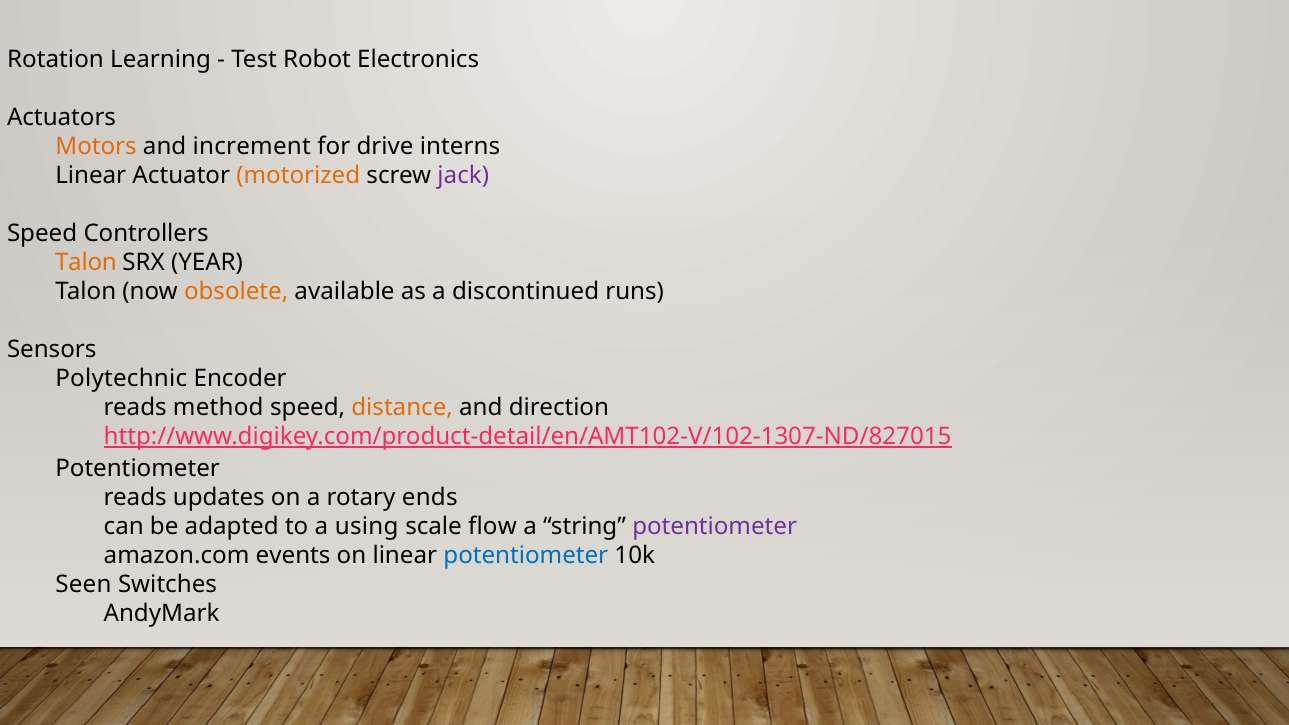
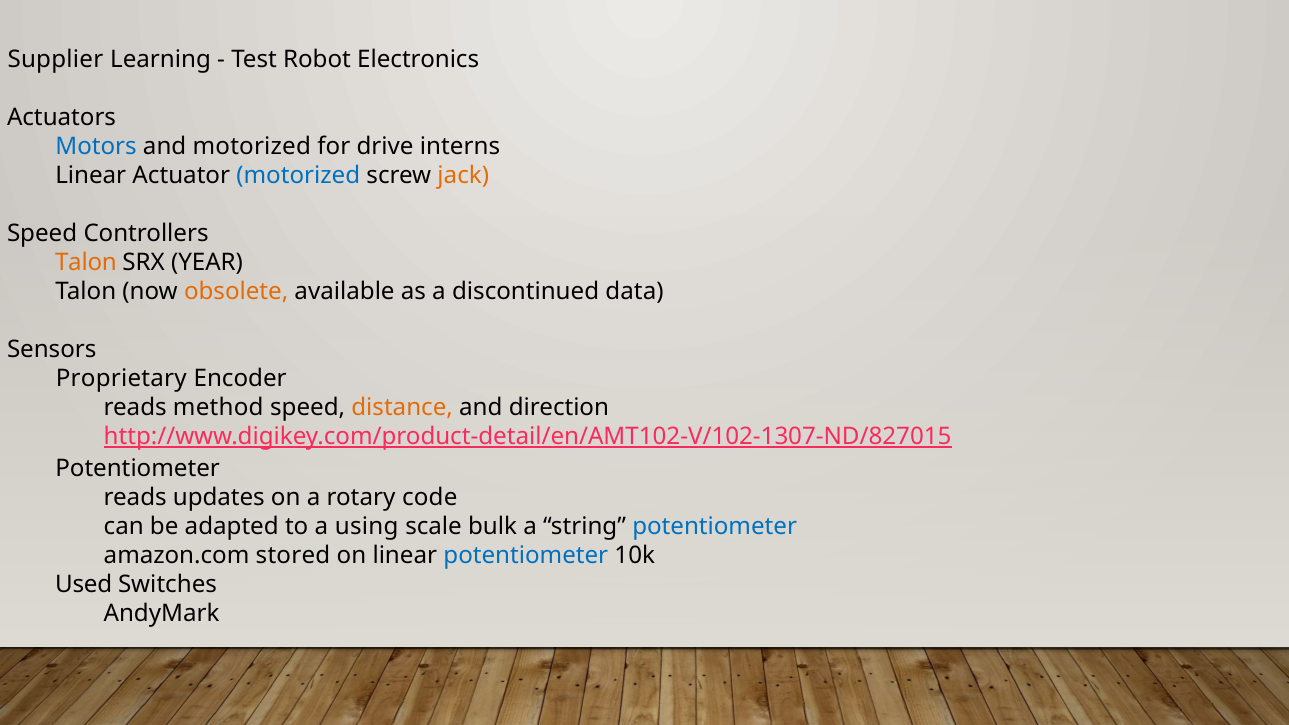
Rotation: Rotation -> Supplier
Motors colour: orange -> blue
and increment: increment -> motorized
motorized at (298, 175) colour: orange -> blue
jack colour: purple -> orange
runs: runs -> data
Polytechnic: Polytechnic -> Proprietary
ends: ends -> code
flow: flow -> bulk
potentiometer at (715, 527) colour: purple -> blue
events: events -> stored
Seen: Seen -> Used
